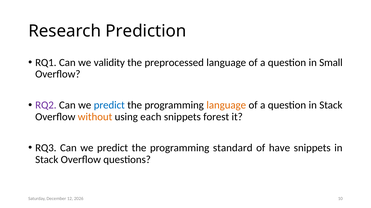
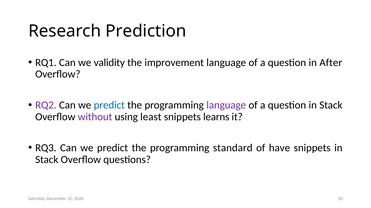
preprocessed: preprocessed -> improvement
Small: Small -> After
language at (226, 106) colour: orange -> purple
without colour: orange -> purple
each: each -> least
forest: forest -> learns
